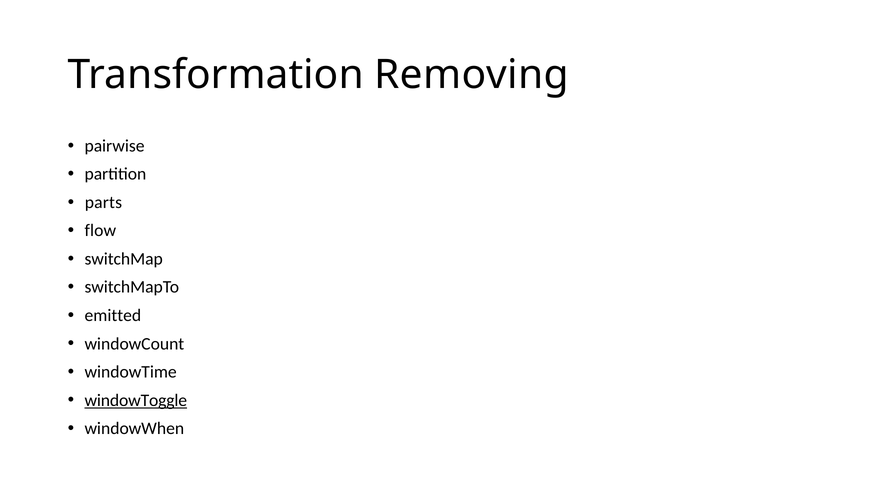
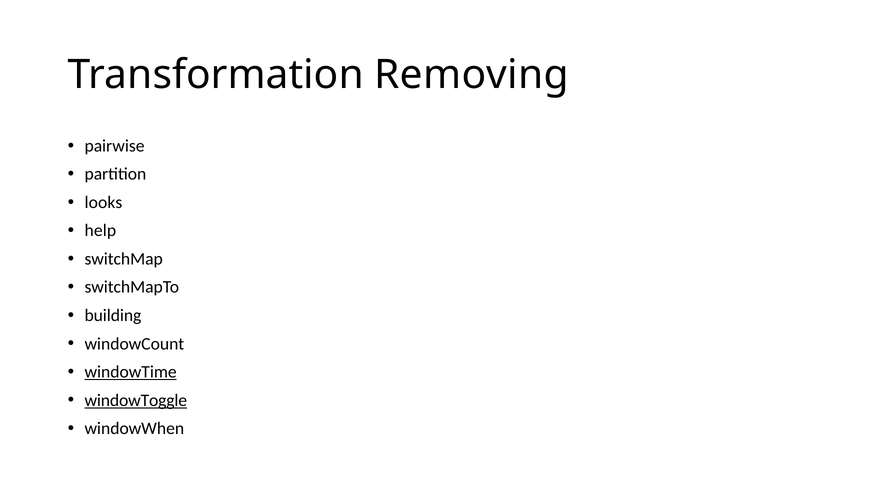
parts: parts -> looks
flow: flow -> help
emitted: emitted -> building
windowTime underline: none -> present
